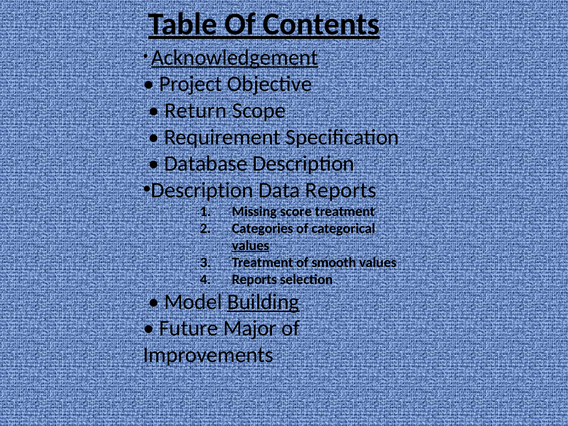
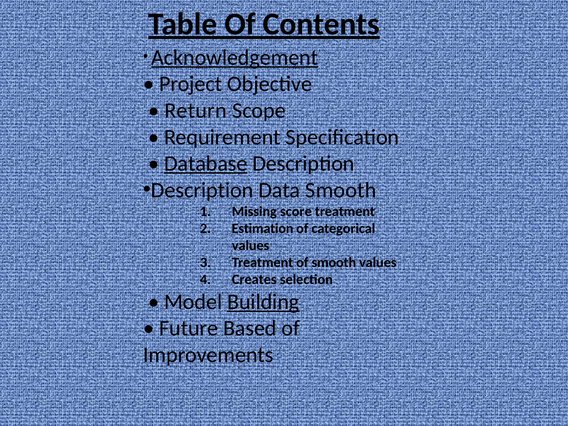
Database underline: none -> present
Data Reports: Reports -> Smooth
Categories: Categories -> Estimation
values at (251, 245) underline: present -> none
Reports at (254, 280): Reports -> Creates
Major: Major -> Based
